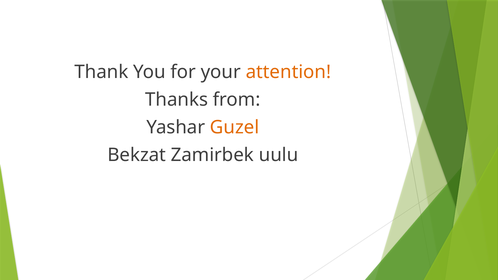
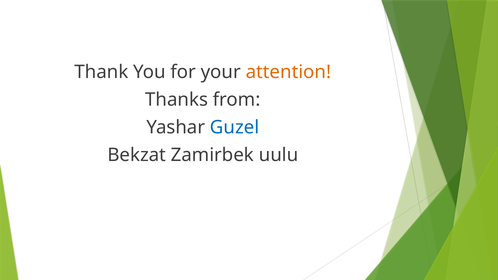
Guzel colour: orange -> blue
